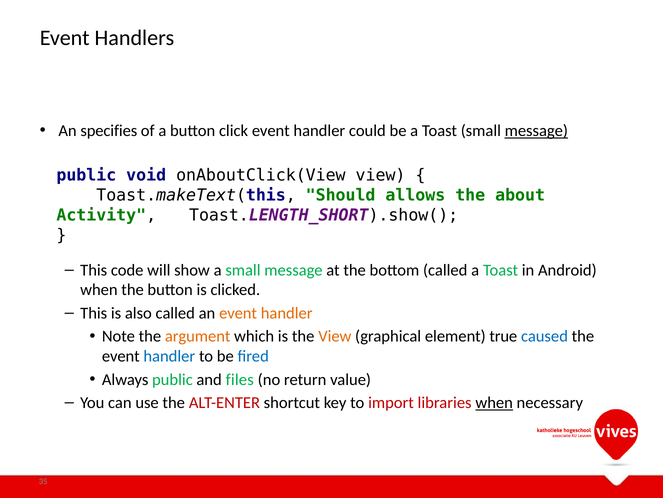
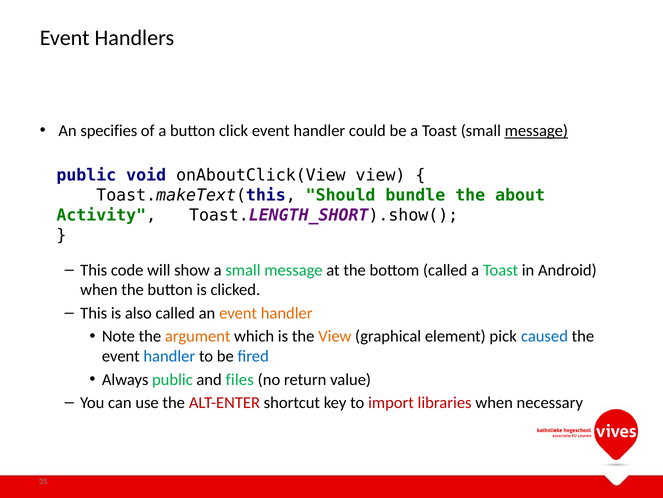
allows: allows -> bundle
true: true -> pick
when at (494, 402) underline: present -> none
